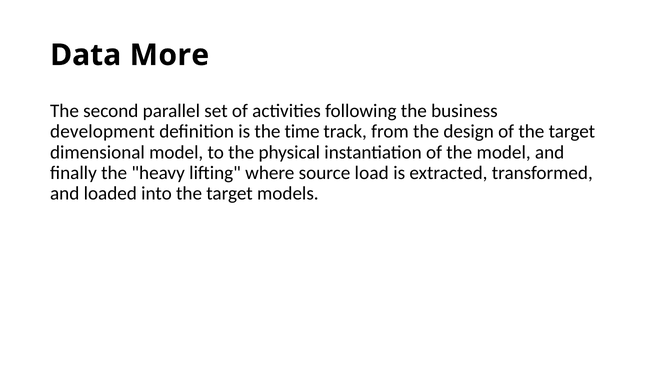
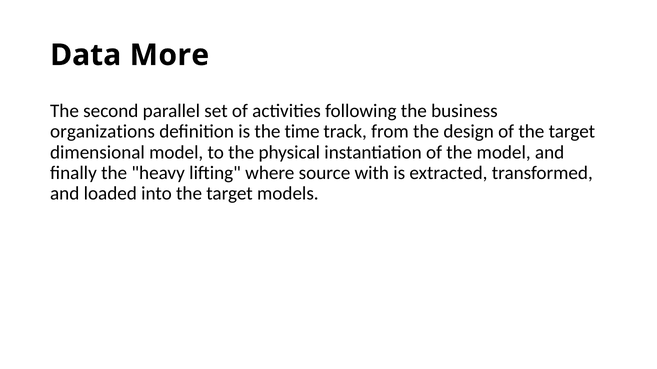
development: development -> organizations
load: load -> with
